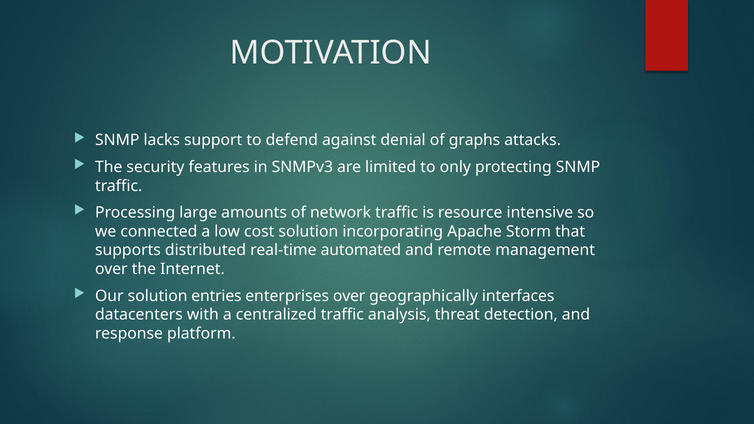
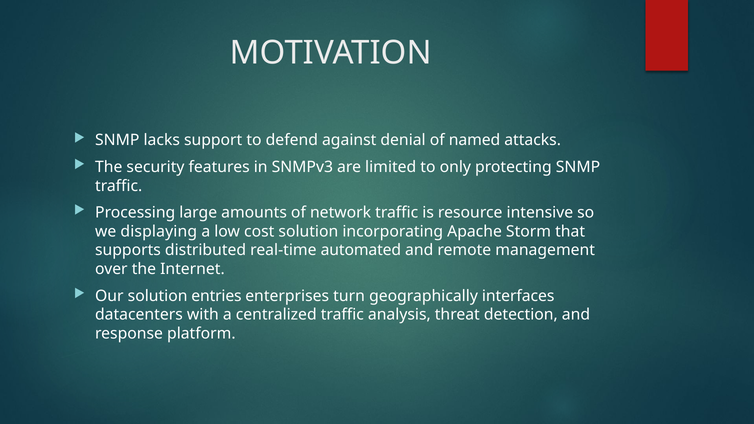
graphs: graphs -> named
connected: connected -> displaying
enterprises over: over -> turn
